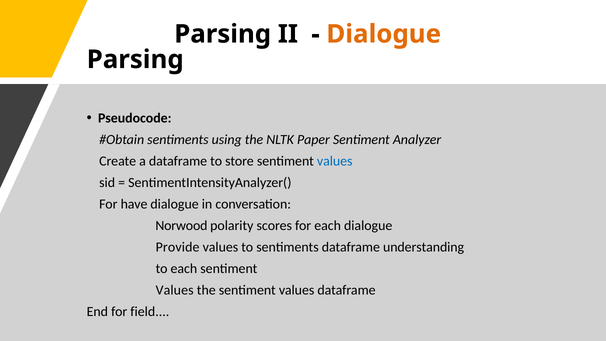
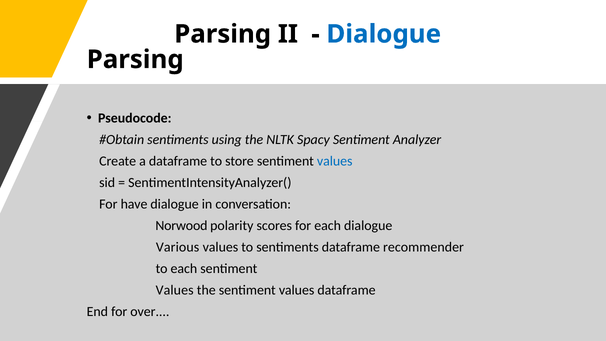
Dialogue at (384, 34) colour: orange -> blue
Paper: Paper -> Spacy
Provide: Provide -> Various
understanding: understanding -> recommender
field: field -> over
